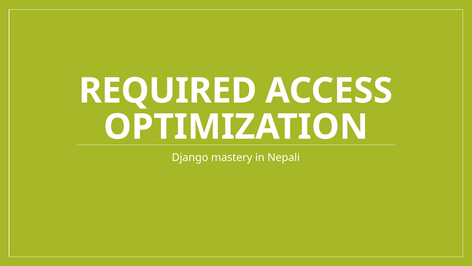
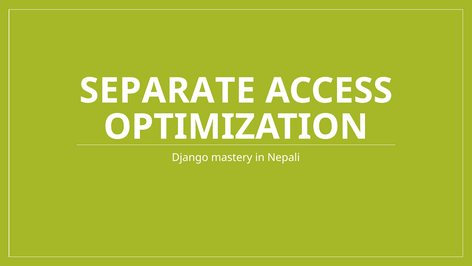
REQUIRED: REQUIRED -> SEPARATE
